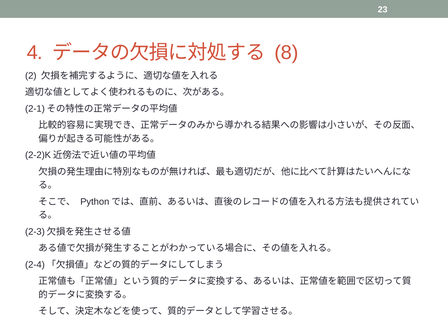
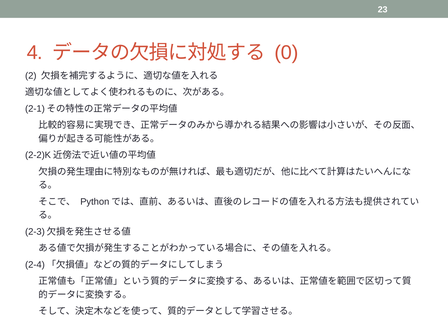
8: 8 -> 0
